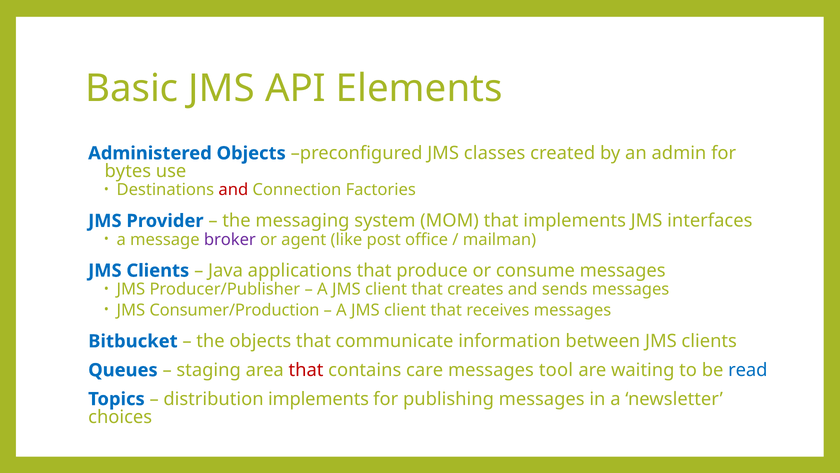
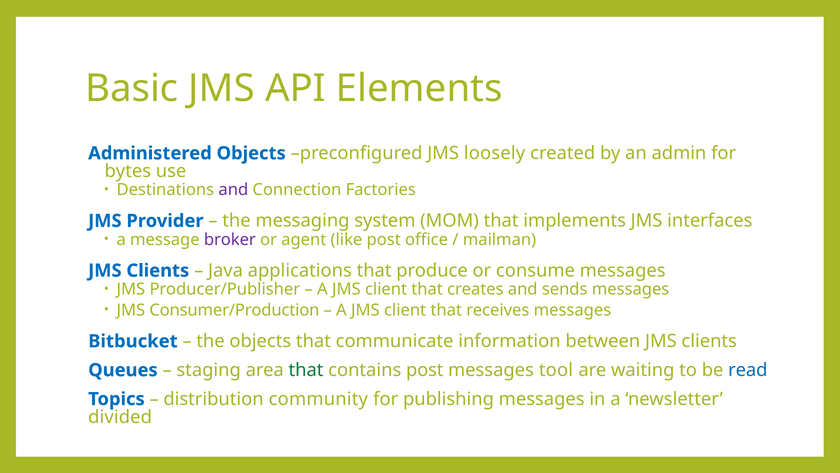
classes: classes -> loosely
and at (233, 190) colour: red -> purple
that at (306, 370) colour: red -> green
contains care: care -> post
distribution implements: implements -> community
choices: choices -> divided
